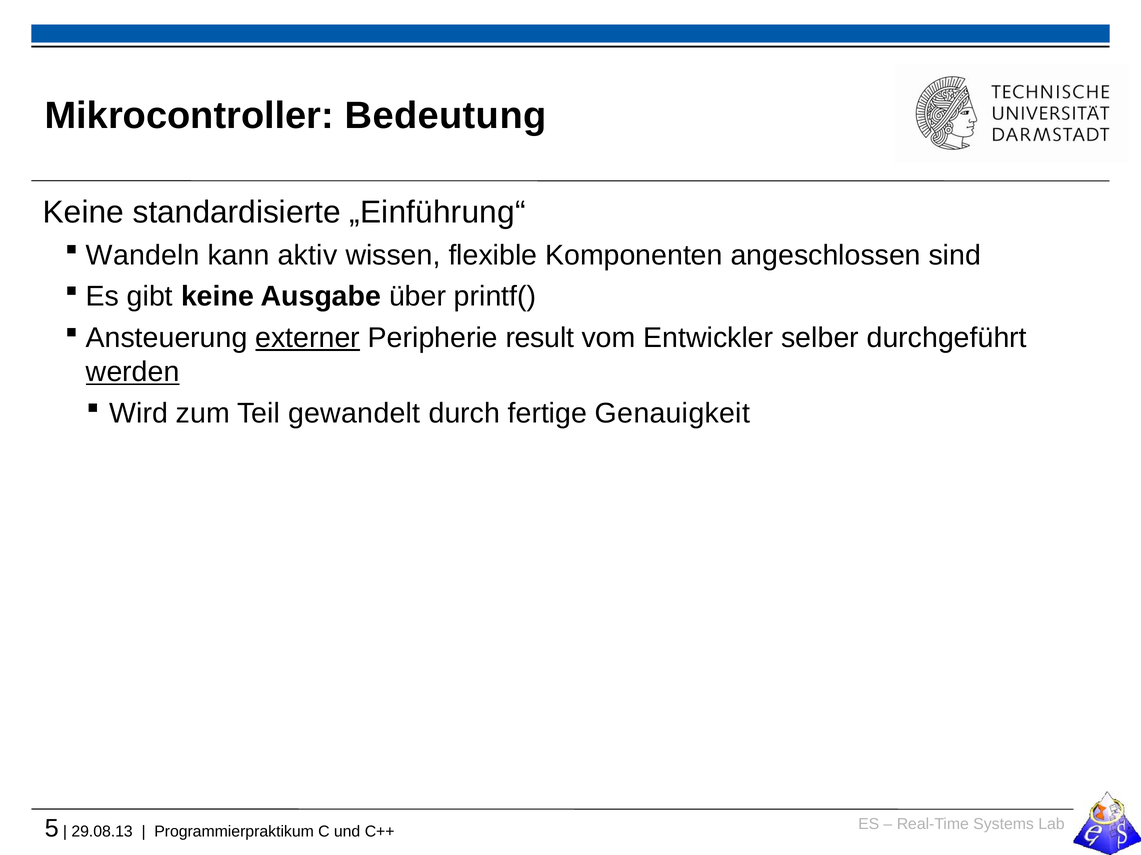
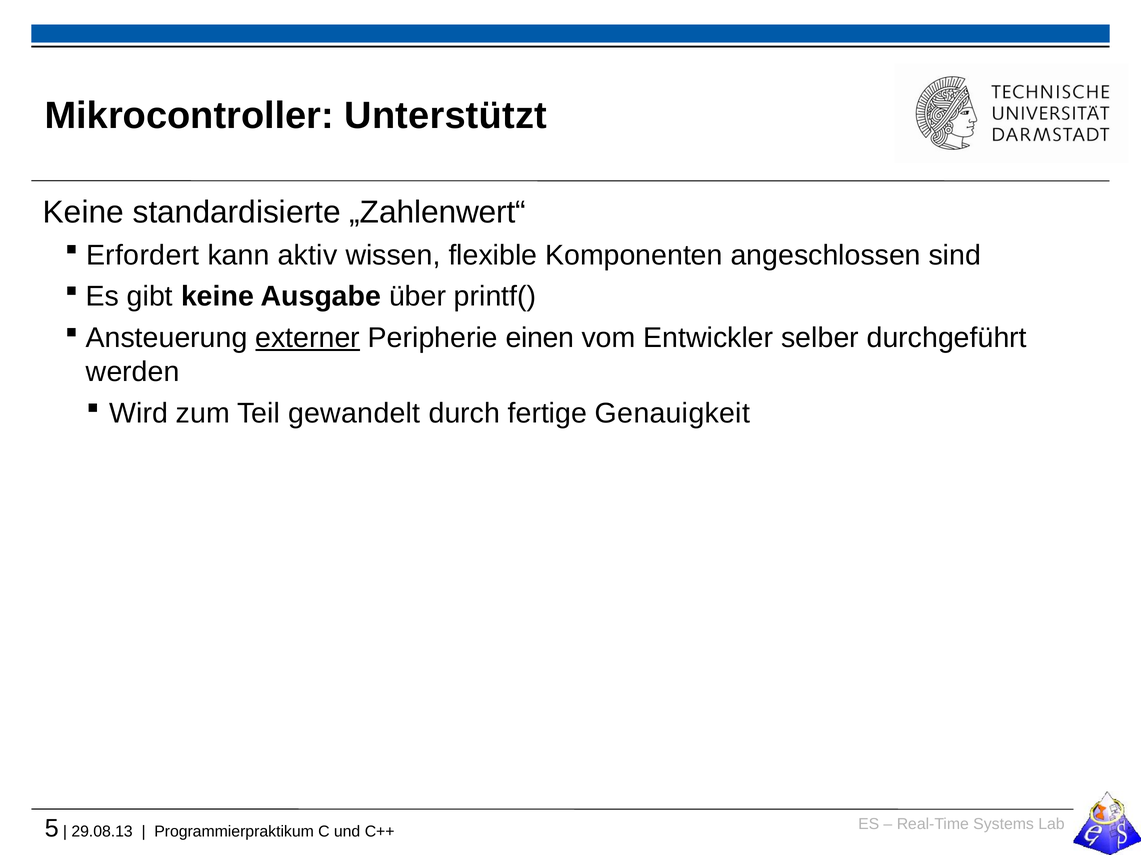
Bedeutung: Bedeutung -> Unterstützt
„Einführung“: „Einführung“ -> „Zahlenwert“
Wandeln: Wandeln -> Erfordert
result: result -> einen
werden underline: present -> none
